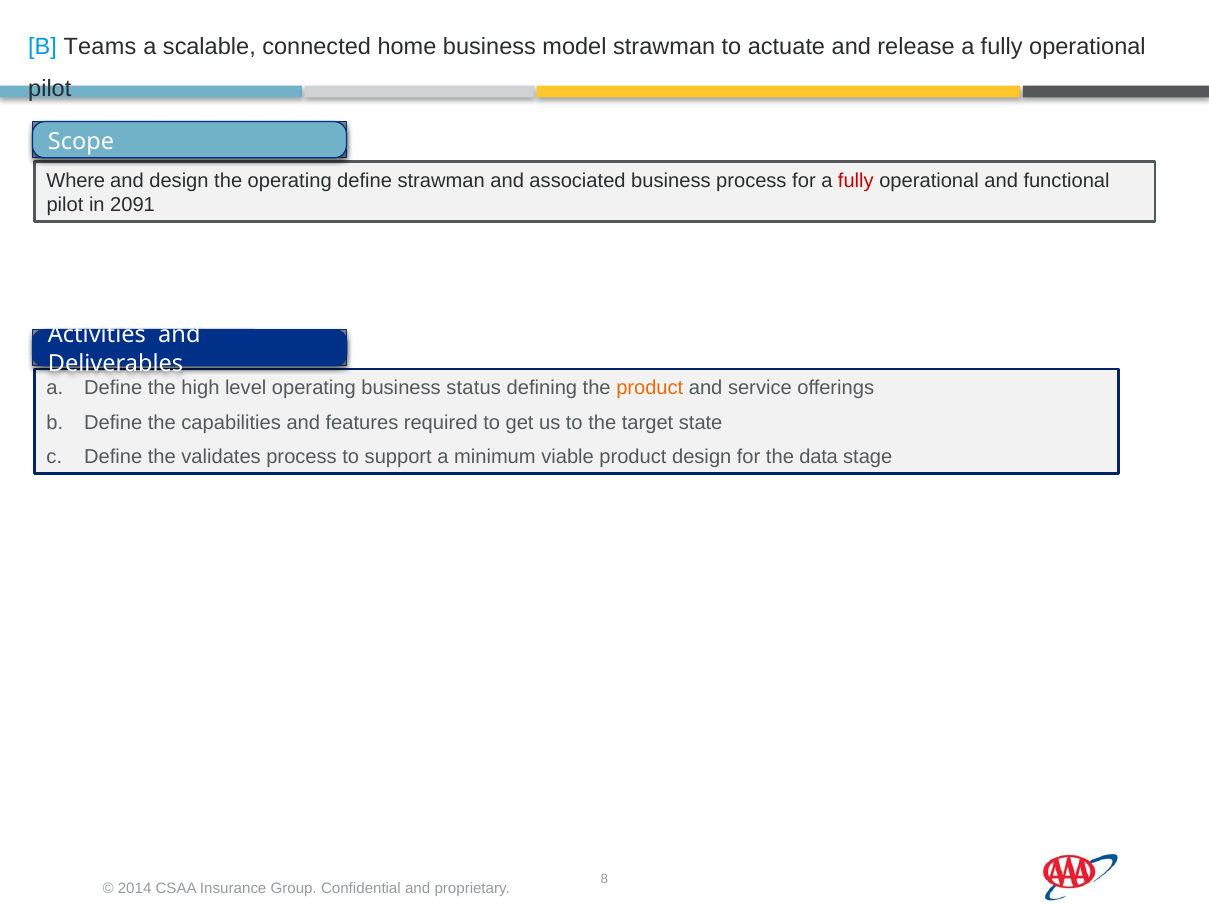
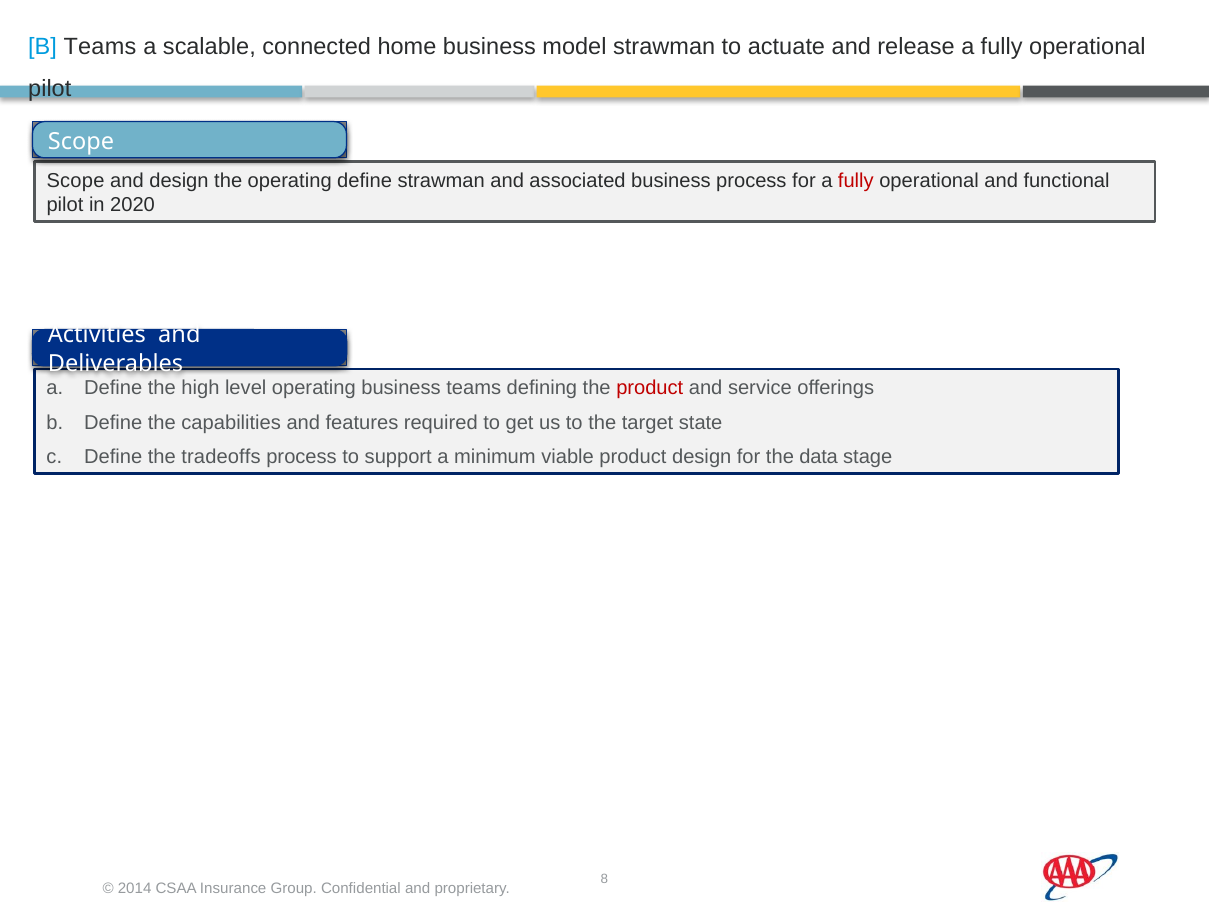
Where at (76, 181): Where -> Scope
2091: 2091 -> 2020
business status: status -> teams
product at (650, 389) colour: orange -> red
validates: validates -> tradeoffs
